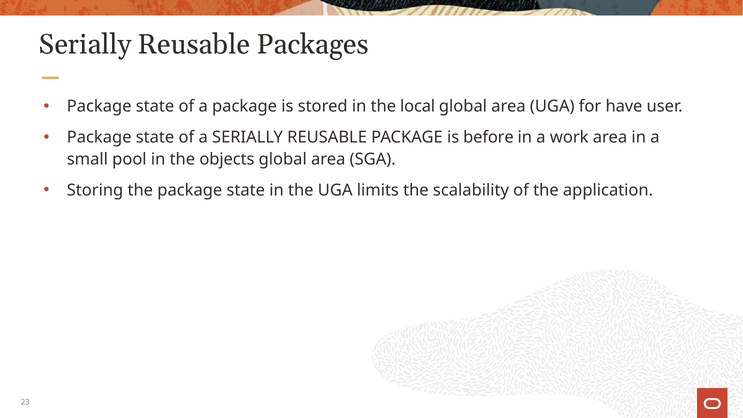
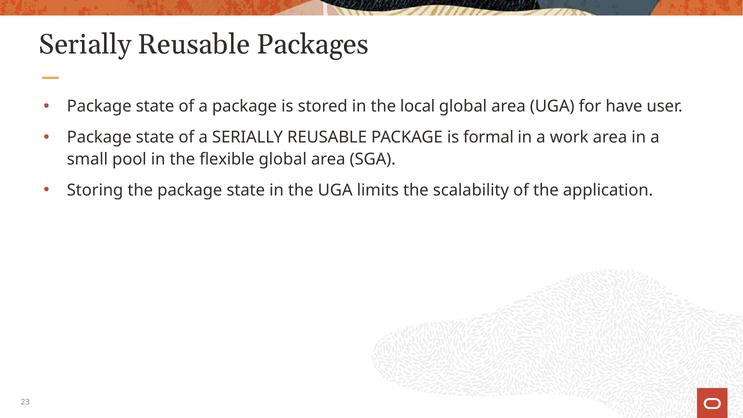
before: before -> formal
objects: objects -> flexible
